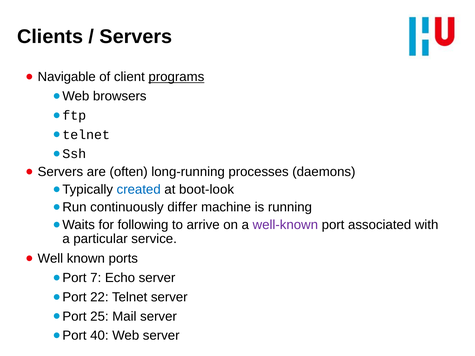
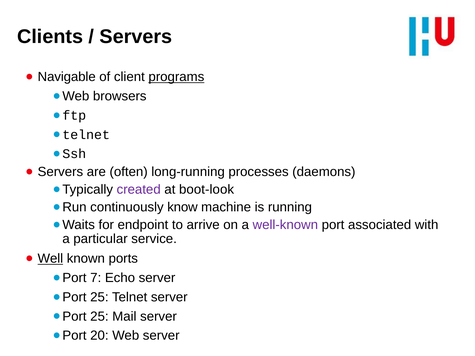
created colour: blue -> purple
differ: differ -> know
following: following -> endpoint
Well underline: none -> present
22 at (99, 297): 22 -> 25
40: 40 -> 20
